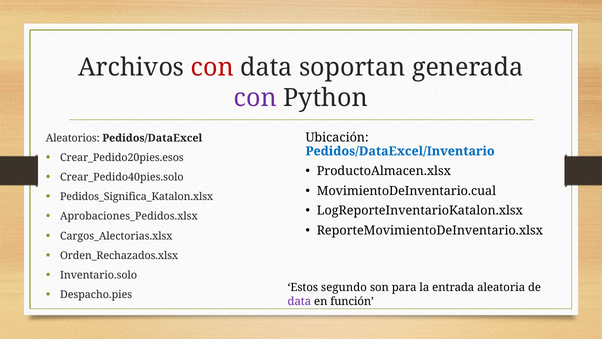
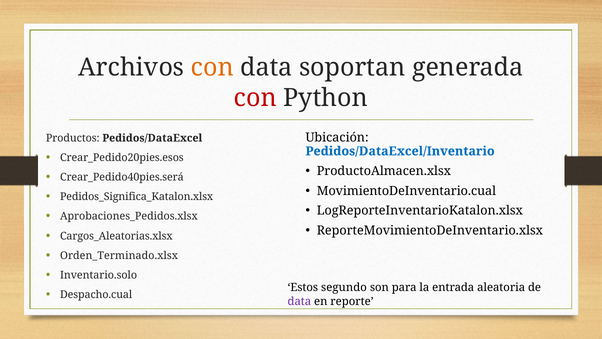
con at (212, 68) colour: red -> orange
con at (255, 98) colour: purple -> red
Aleatorios: Aleatorios -> Productos
Crear_Pedido40pies.solo: Crear_Pedido40pies.solo -> Crear_Pedido40pies.será
Cargos_Alectorias.xlsx: Cargos_Alectorias.xlsx -> Cargos_Aleatorias.xlsx
Orden_Rechazados.xlsx: Orden_Rechazados.xlsx -> Orden_Terminado.xlsx
Despacho.pies: Despacho.pies -> Despacho.cual
función: función -> reporte
